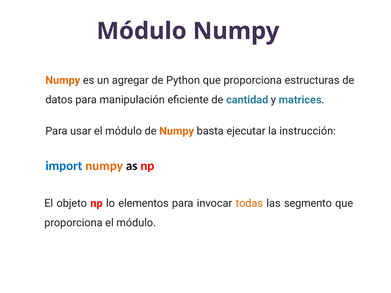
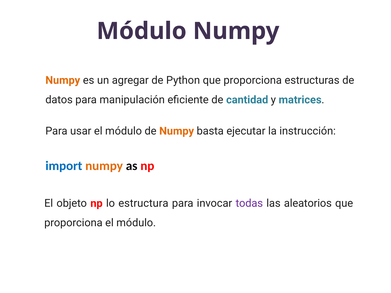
elementos: elementos -> estructura
todas colour: orange -> purple
segmento: segmento -> aleatorios
